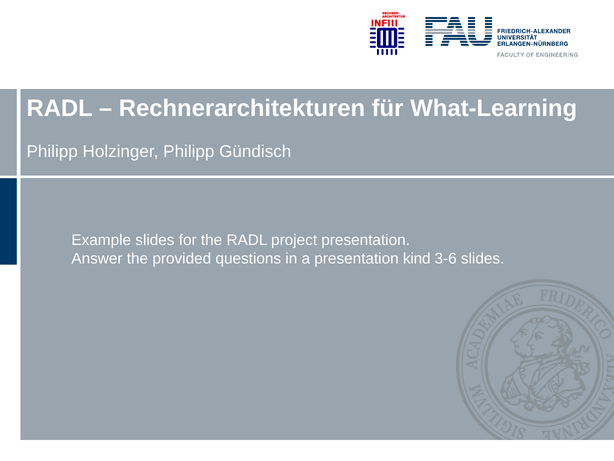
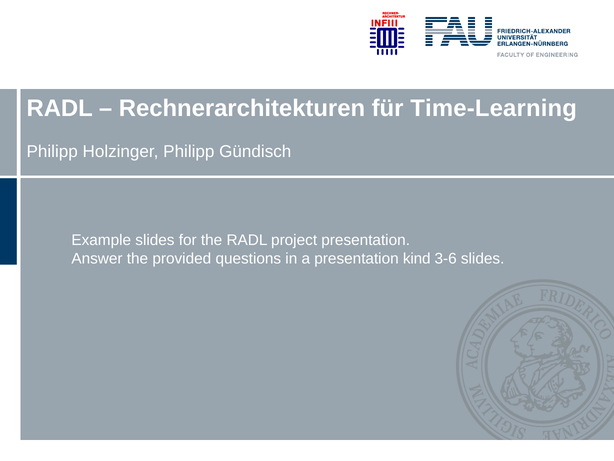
What-Learning: What-Learning -> Time-Learning
